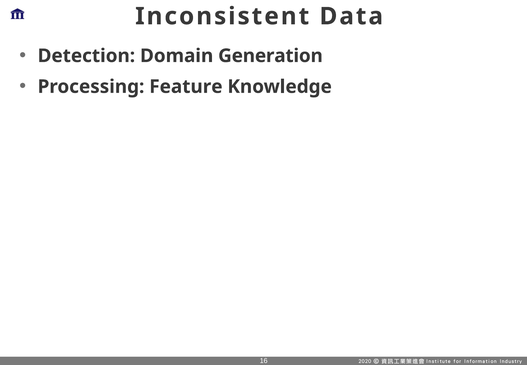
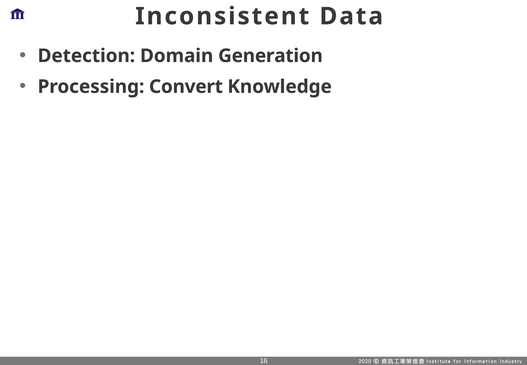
Feature: Feature -> Convert
